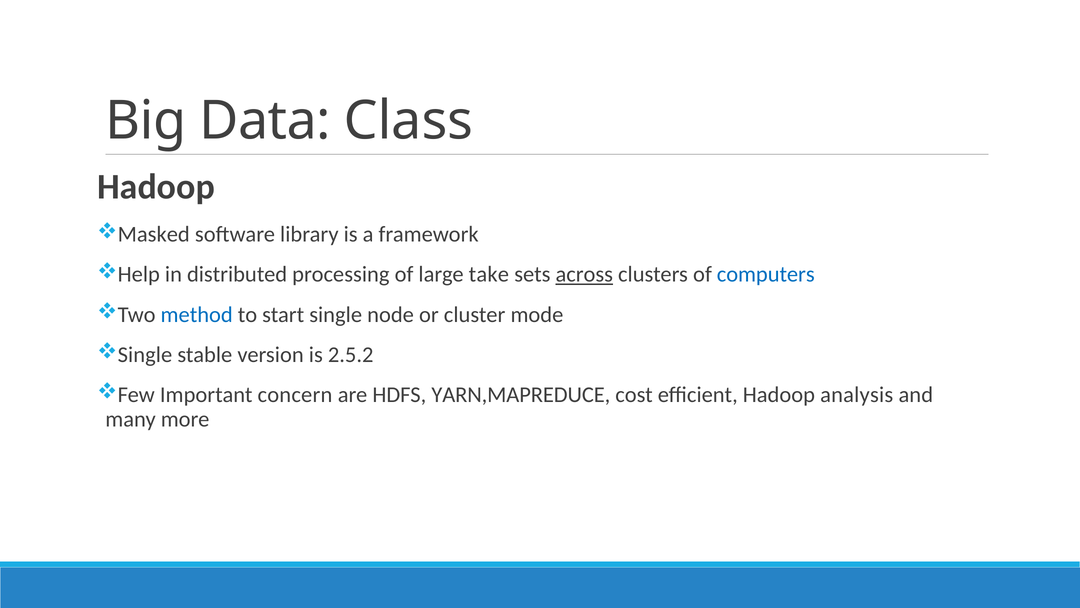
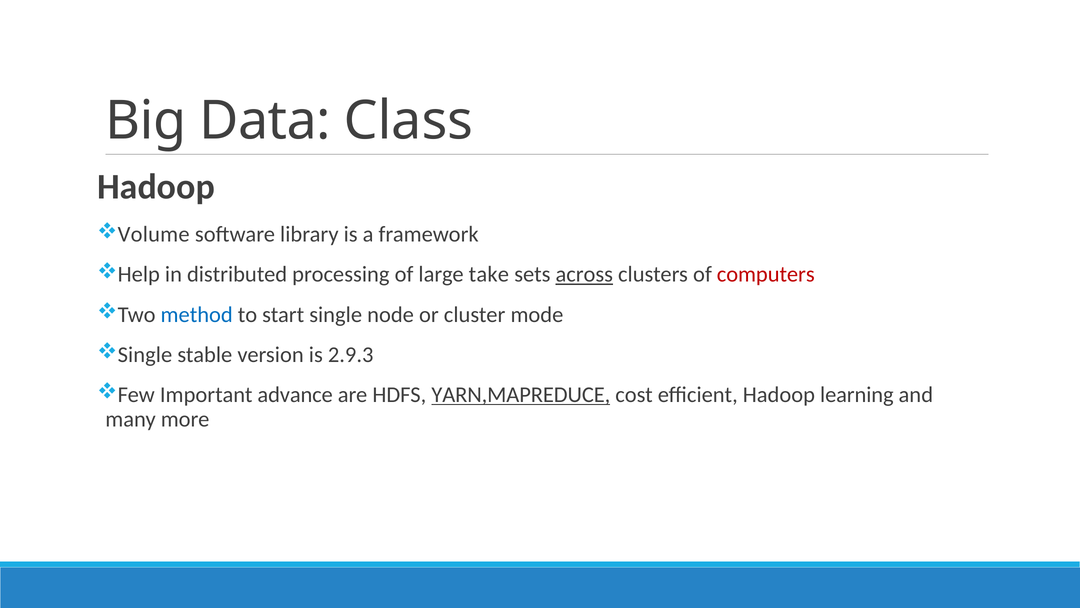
Masked: Masked -> Volume
computers colour: blue -> red
2.5.2: 2.5.2 -> 2.9.3
concern: concern -> advance
YARN,MAPREDUCE underline: none -> present
analysis: analysis -> learning
